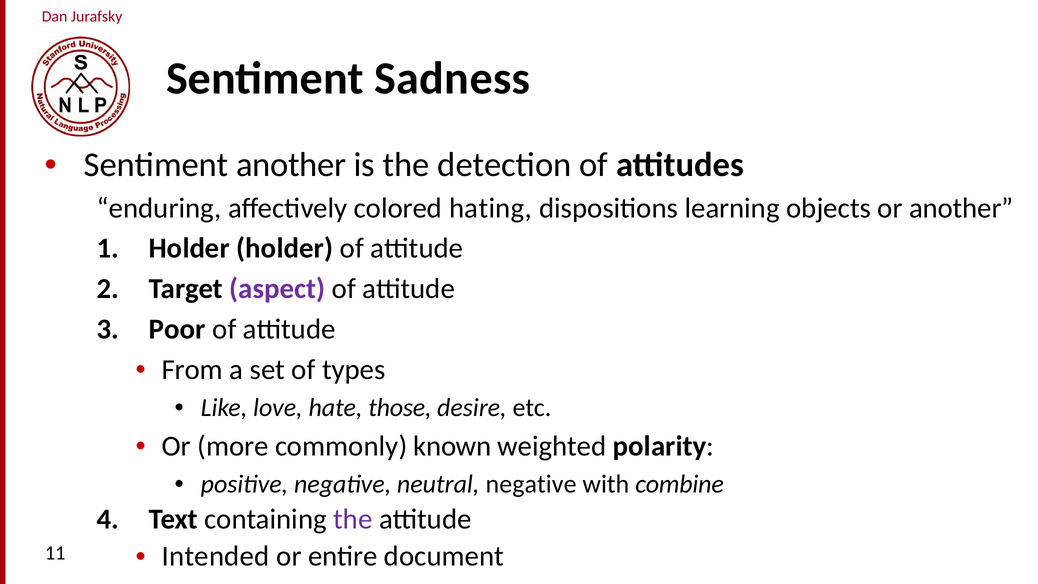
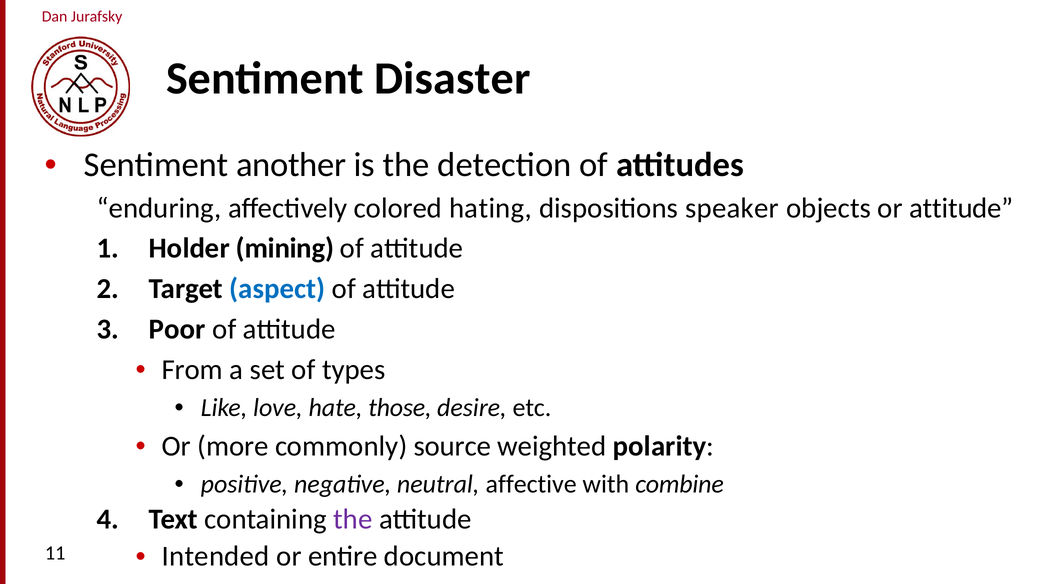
Sadness: Sadness -> Disaster
learning: learning -> speaker
or another: another -> attitude
Holder holder: holder -> mining
aspect colour: purple -> blue
known: known -> source
neutral negative: negative -> affective
